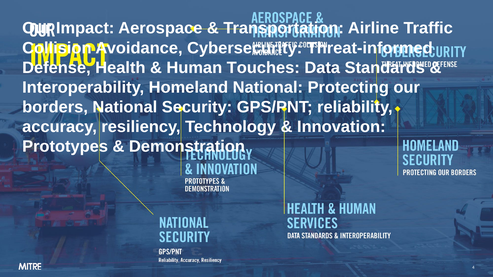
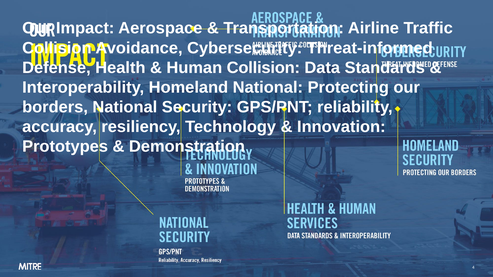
Human Touches: Touches -> Collision
